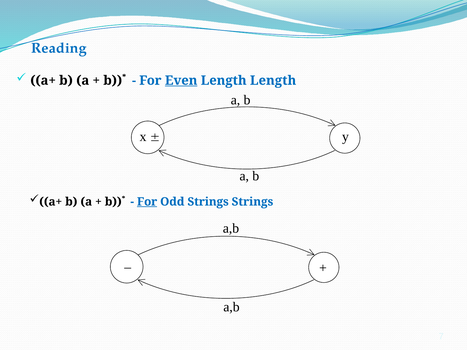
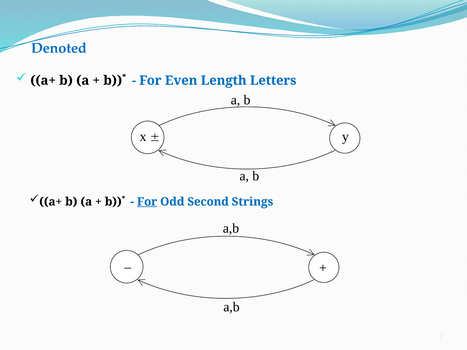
Reading: Reading -> Denoted
Even underline: present -> none
Length Length: Length -> Letters
Odd Strings: Strings -> Second
